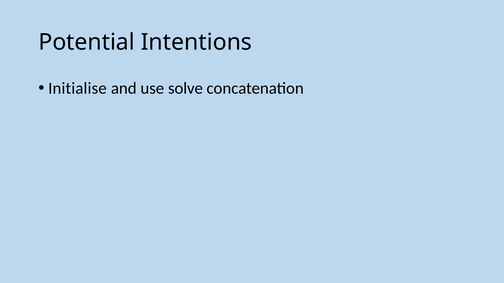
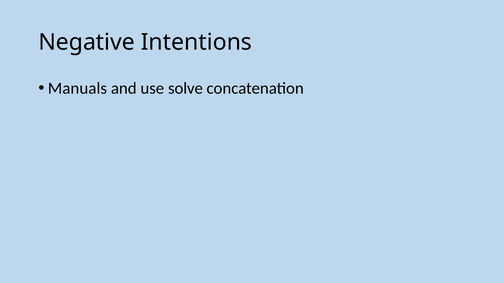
Potential: Potential -> Negative
Initialise: Initialise -> Manuals
